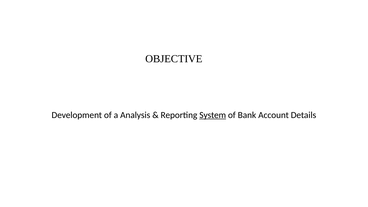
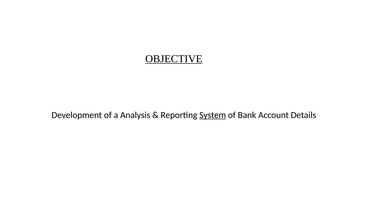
OBJECTIVE underline: none -> present
